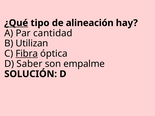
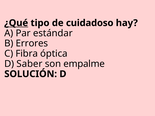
alineación: alineación -> cuidadoso
cantidad: cantidad -> estándar
Utilizan: Utilizan -> Errores
Fibra underline: present -> none
